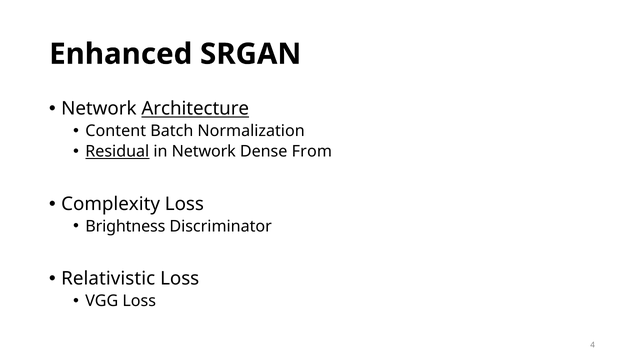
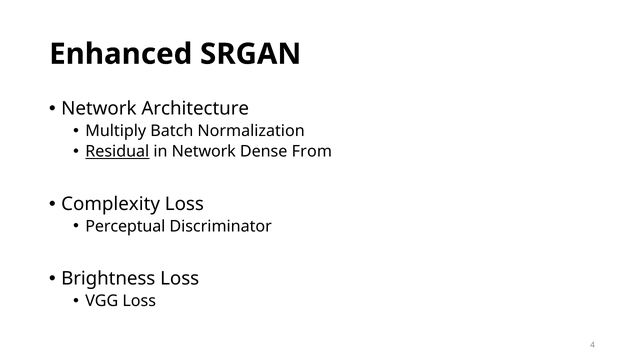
Architecture underline: present -> none
Content: Content -> Multiply
Brightness: Brightness -> Perceptual
Relativistic: Relativistic -> Brightness
